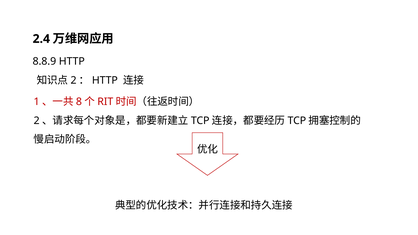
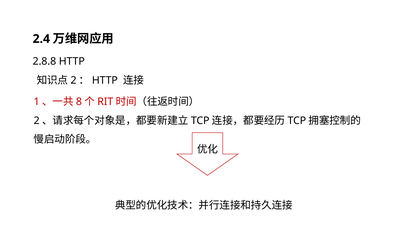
8.8.9: 8.8.9 -> 2.8.8
